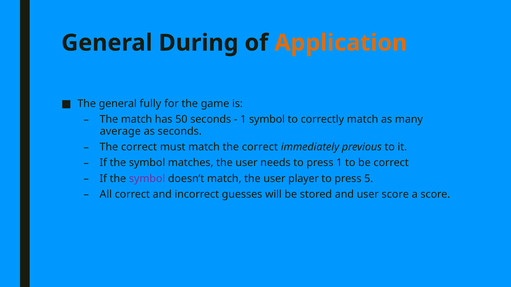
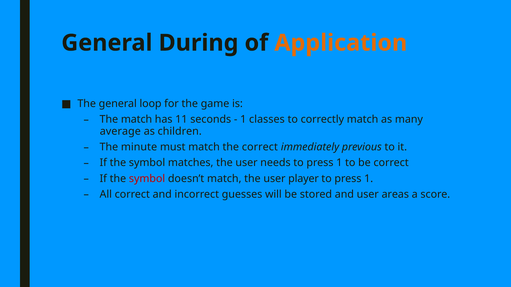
fully: fully -> loop
50: 50 -> 11
1 symbol: symbol -> classes
as seconds: seconds -> children
correct at (139, 147): correct -> minute
symbol at (147, 179) colour: purple -> red
5 at (369, 179): 5 -> 1
user score: score -> areas
